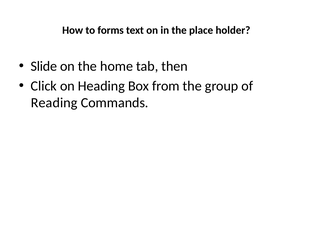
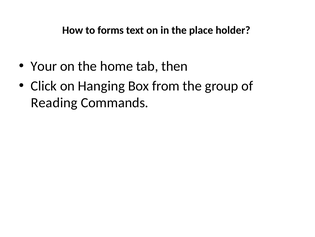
Slide: Slide -> Your
Heading: Heading -> Hanging
